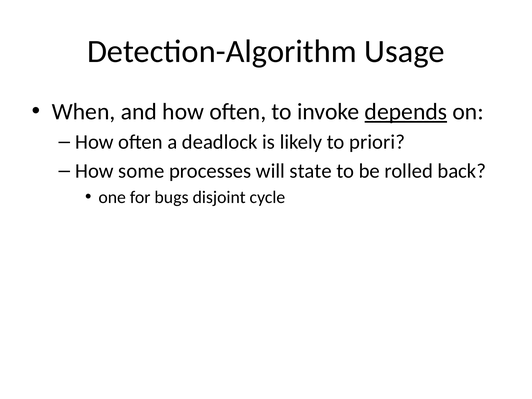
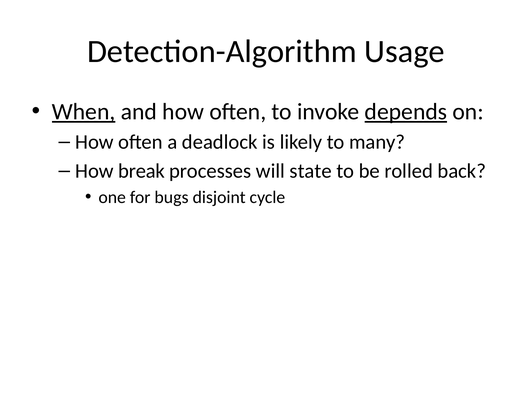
When underline: none -> present
priori: priori -> many
some: some -> break
